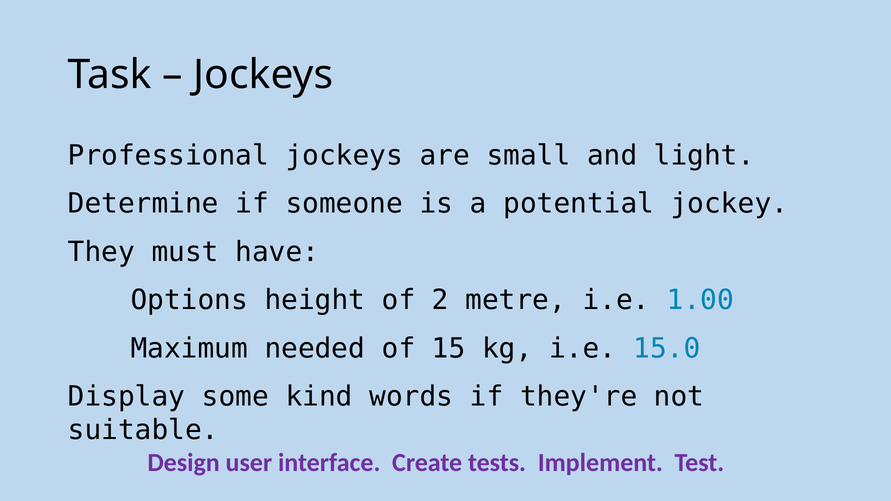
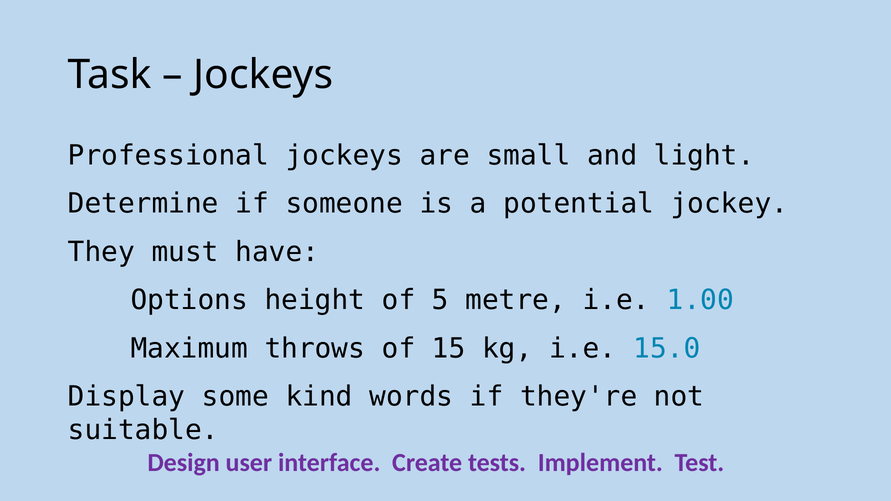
2: 2 -> 5
needed: needed -> throws
